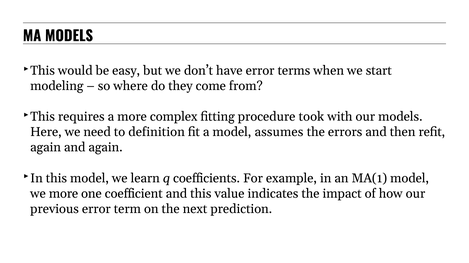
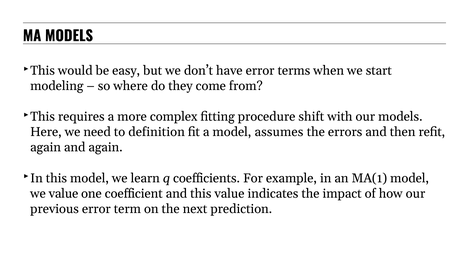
took: took -> shift
we more: more -> value
